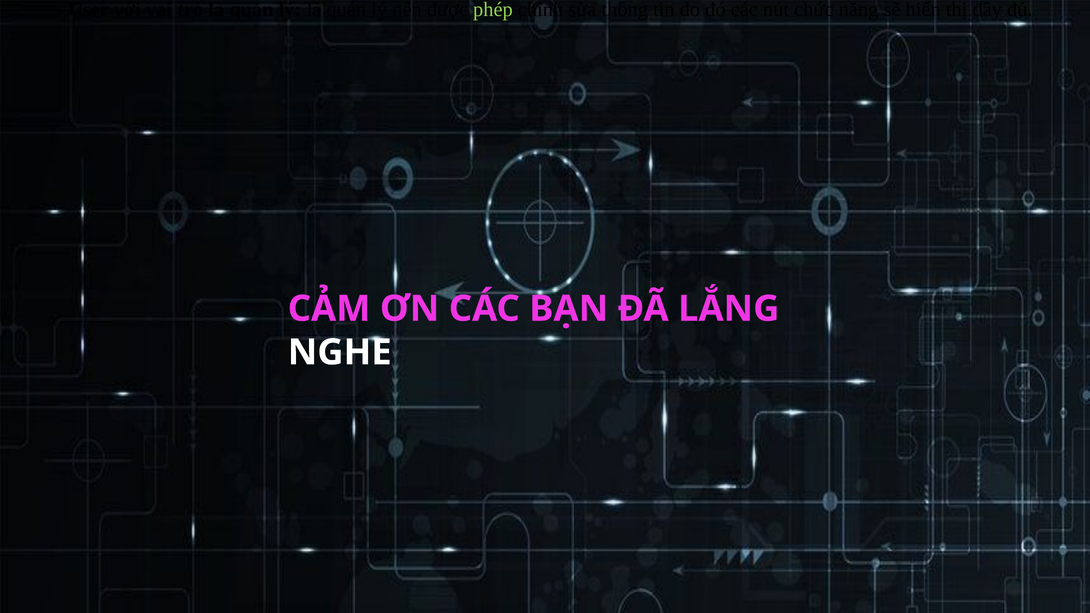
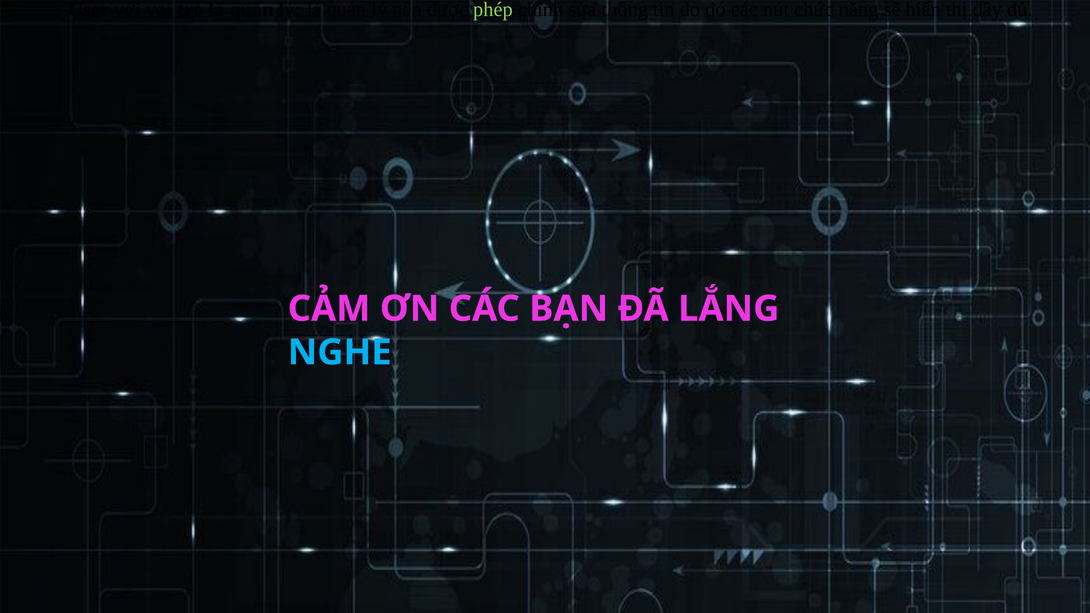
NGHE colour: white -> light blue
